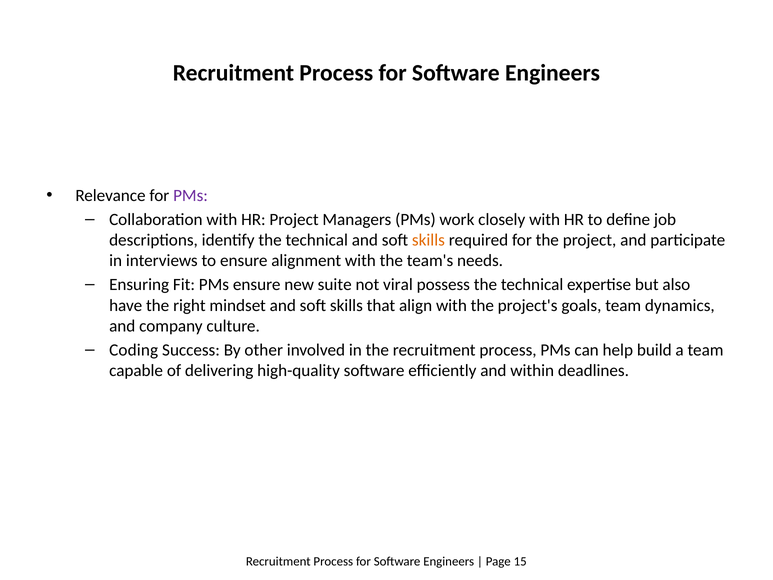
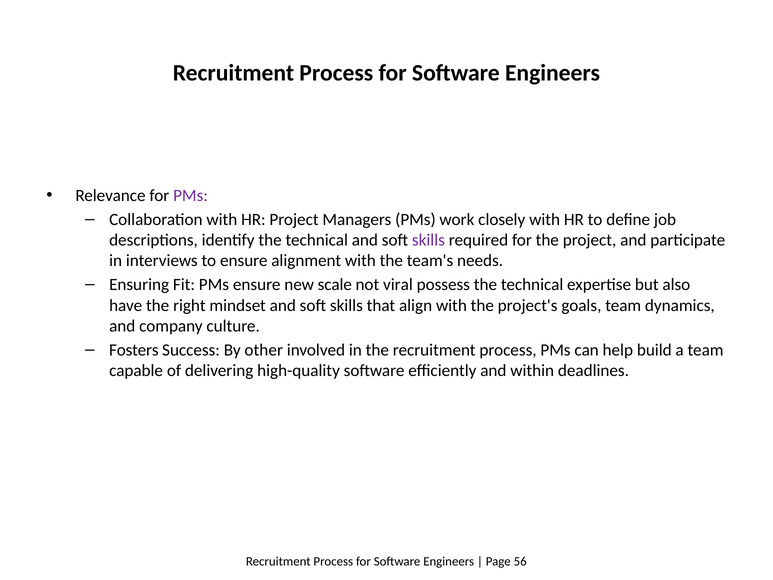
skills at (428, 240) colour: orange -> purple
suite: suite -> scale
Coding: Coding -> Fosters
15: 15 -> 56
